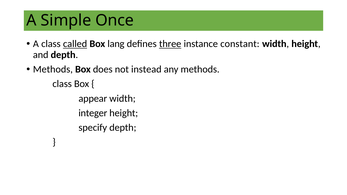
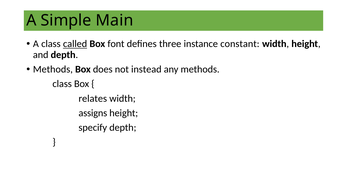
Once: Once -> Main
lang: lang -> font
three underline: present -> none
appear: appear -> relates
integer: integer -> assigns
